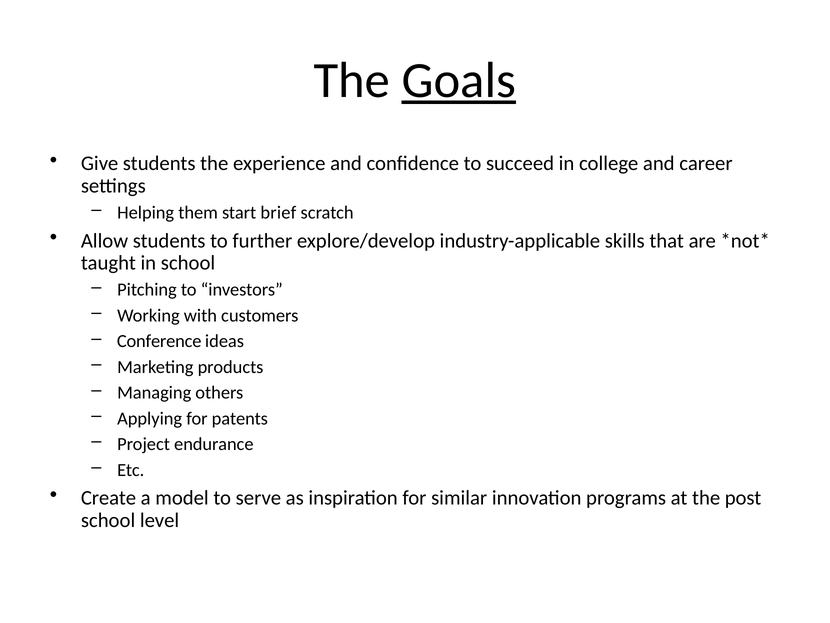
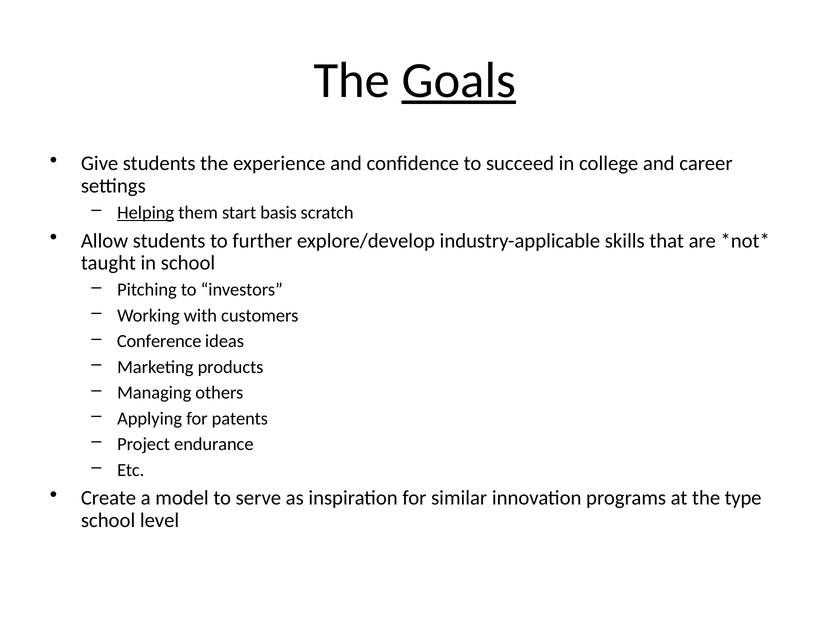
Helping underline: none -> present
brief: brief -> basis
post: post -> type
